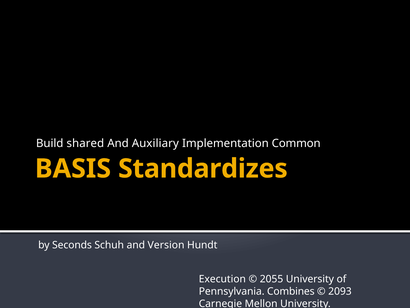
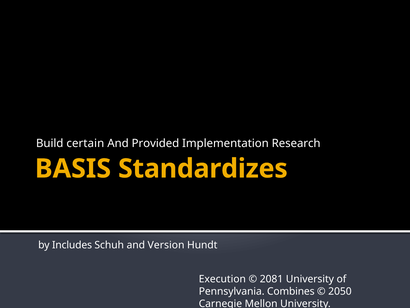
shared: shared -> certain
Auxiliary: Auxiliary -> Provided
Common: Common -> Research
Seconds: Seconds -> Includes
2055: 2055 -> 2081
2093: 2093 -> 2050
